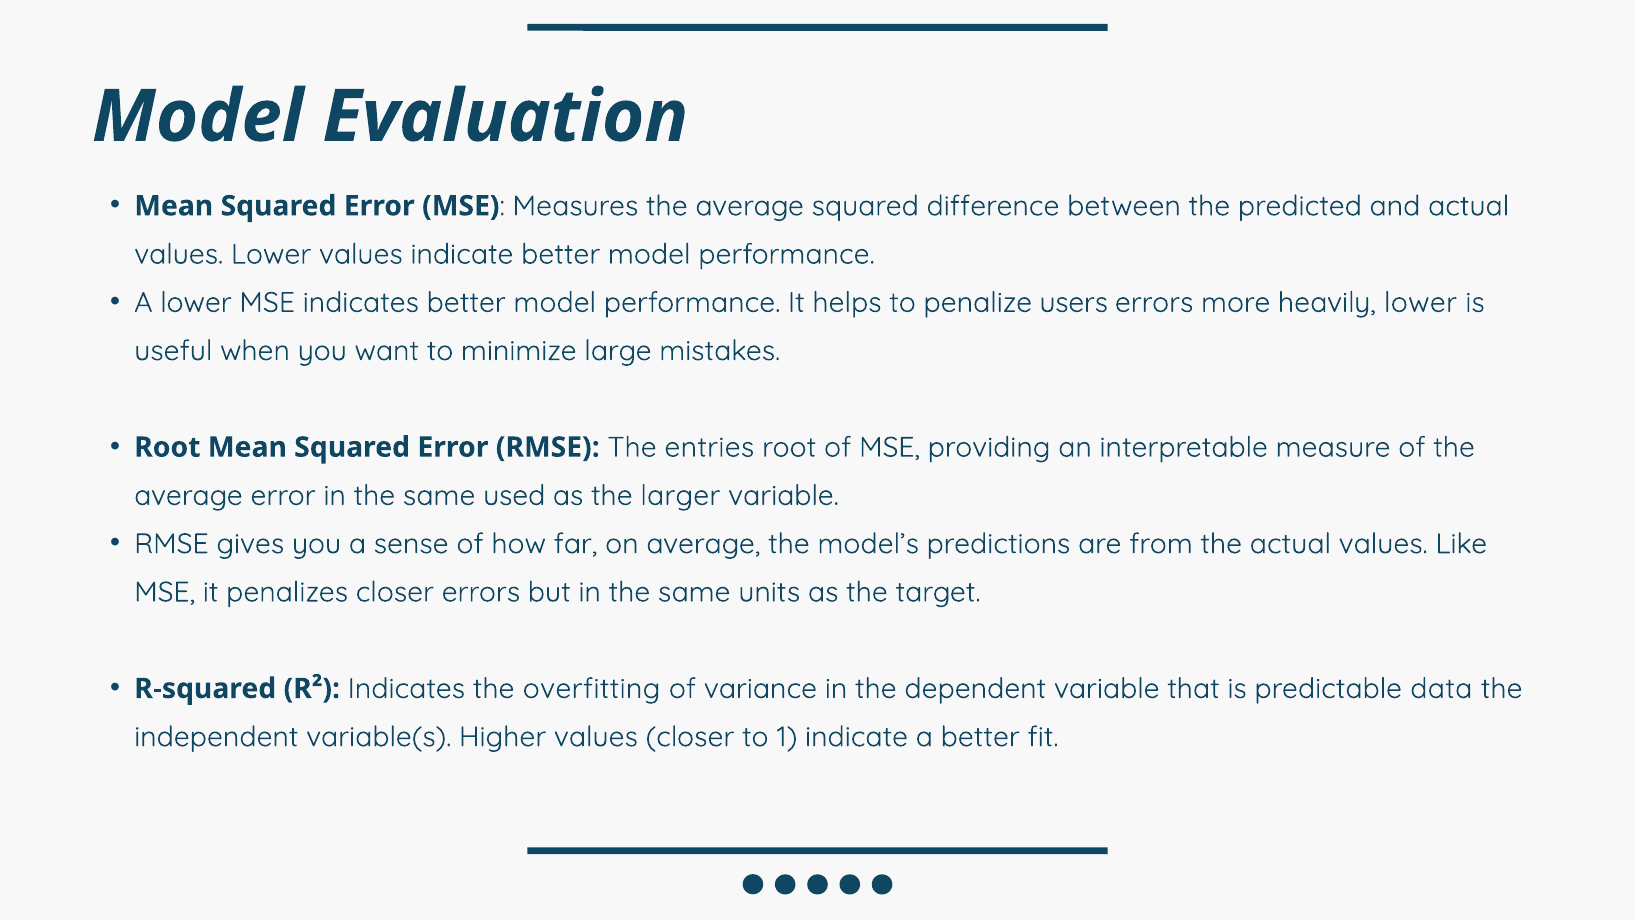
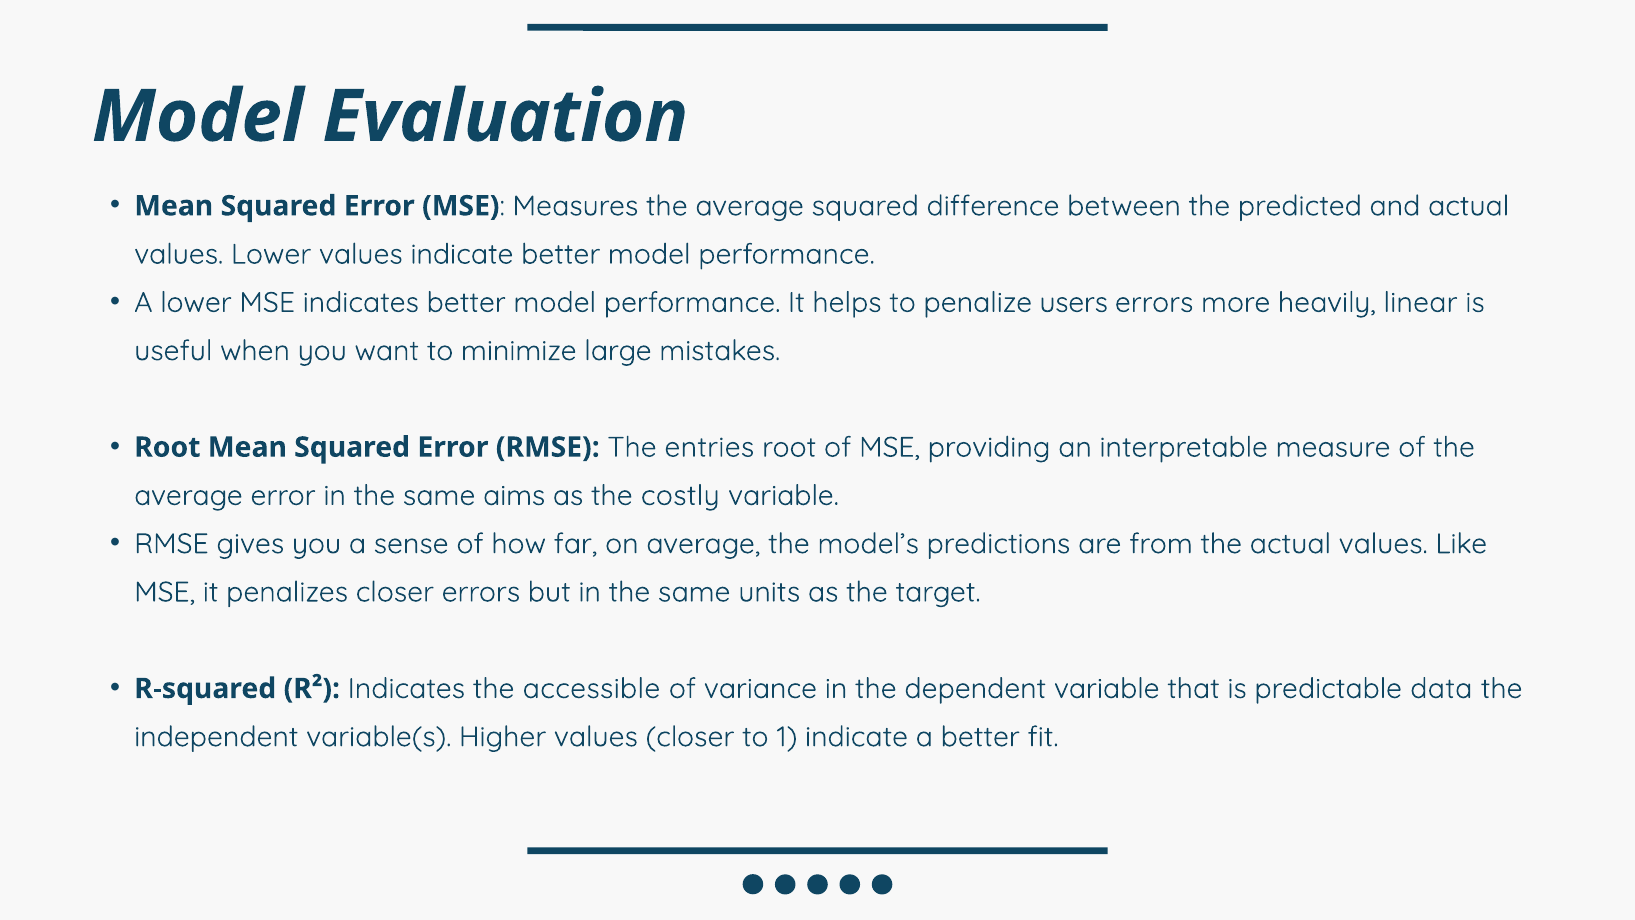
heavily lower: lower -> linear
used: used -> aims
larger: larger -> costly
overfitting: overfitting -> accessible
